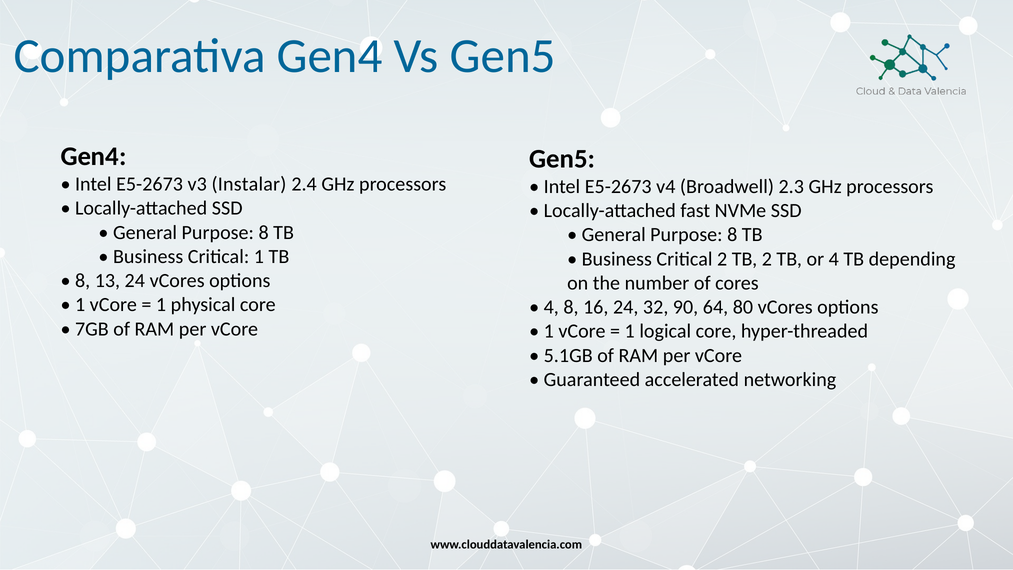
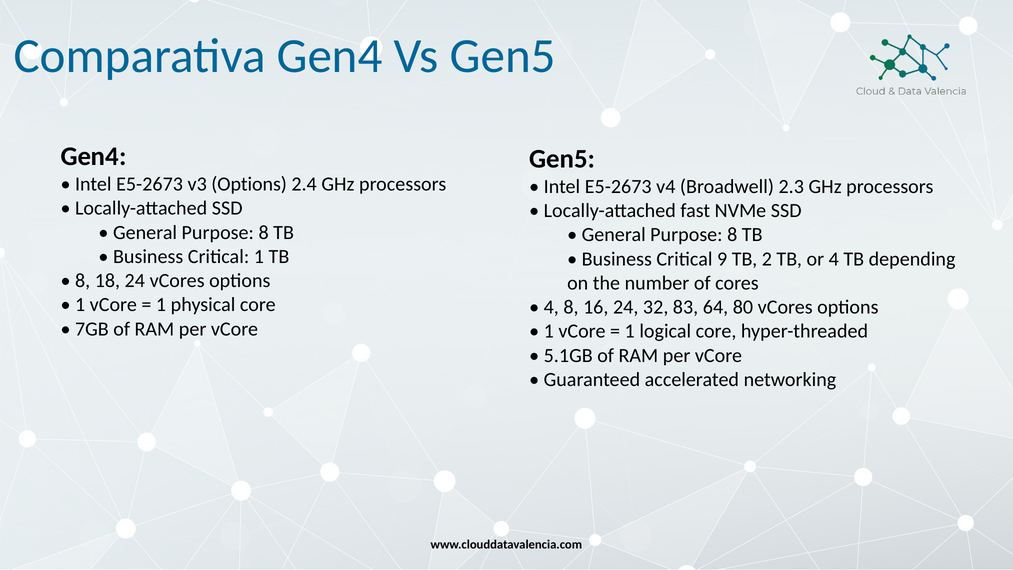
v3 Instalar: Instalar -> Options
Critical 2: 2 -> 9
13: 13 -> 18
90: 90 -> 83
